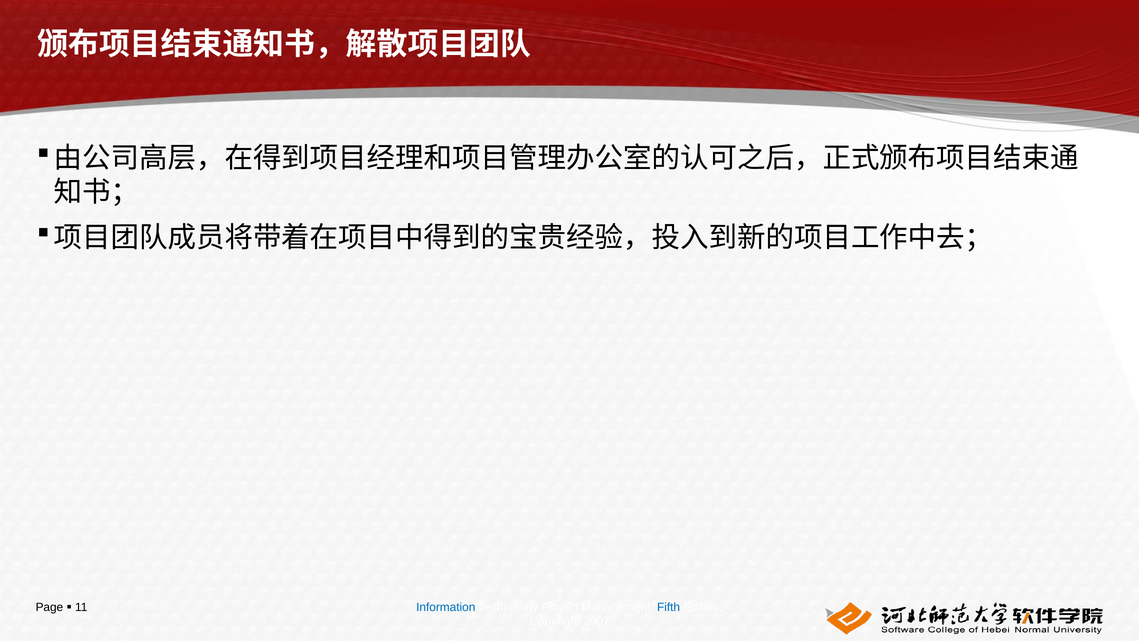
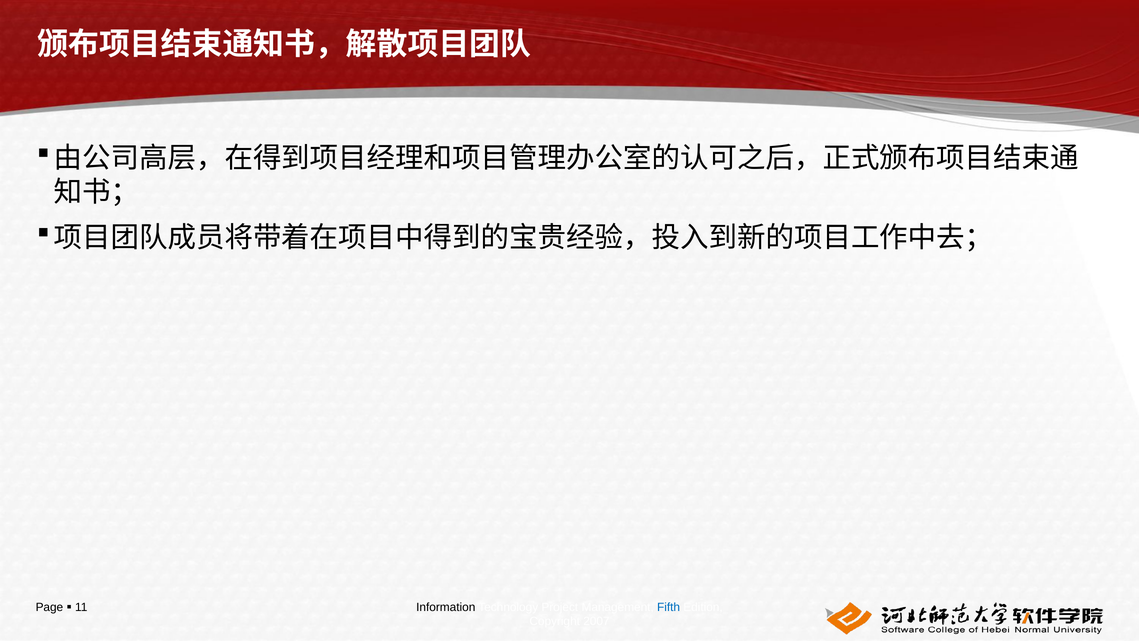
Information colour: blue -> black
